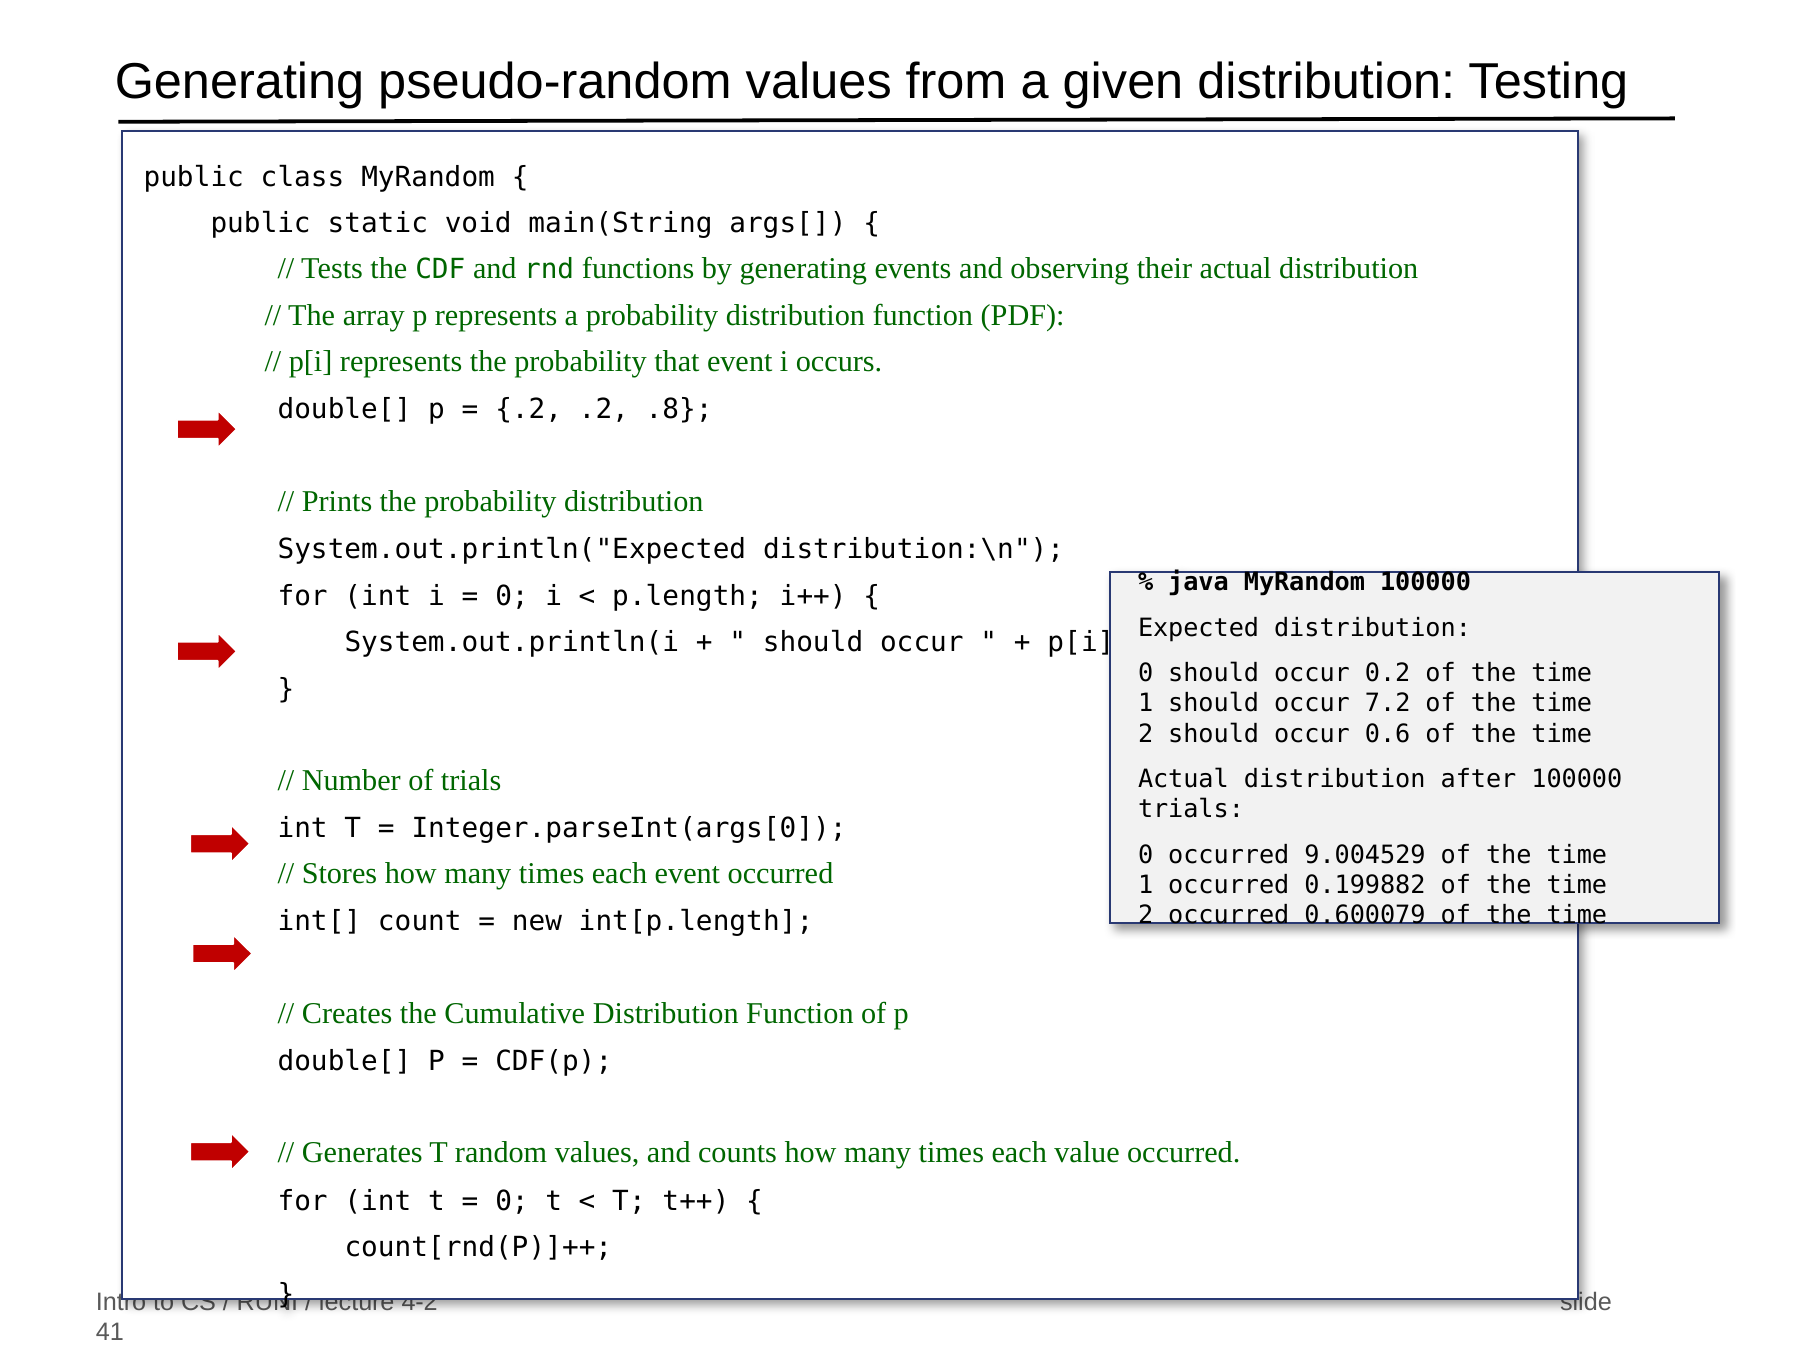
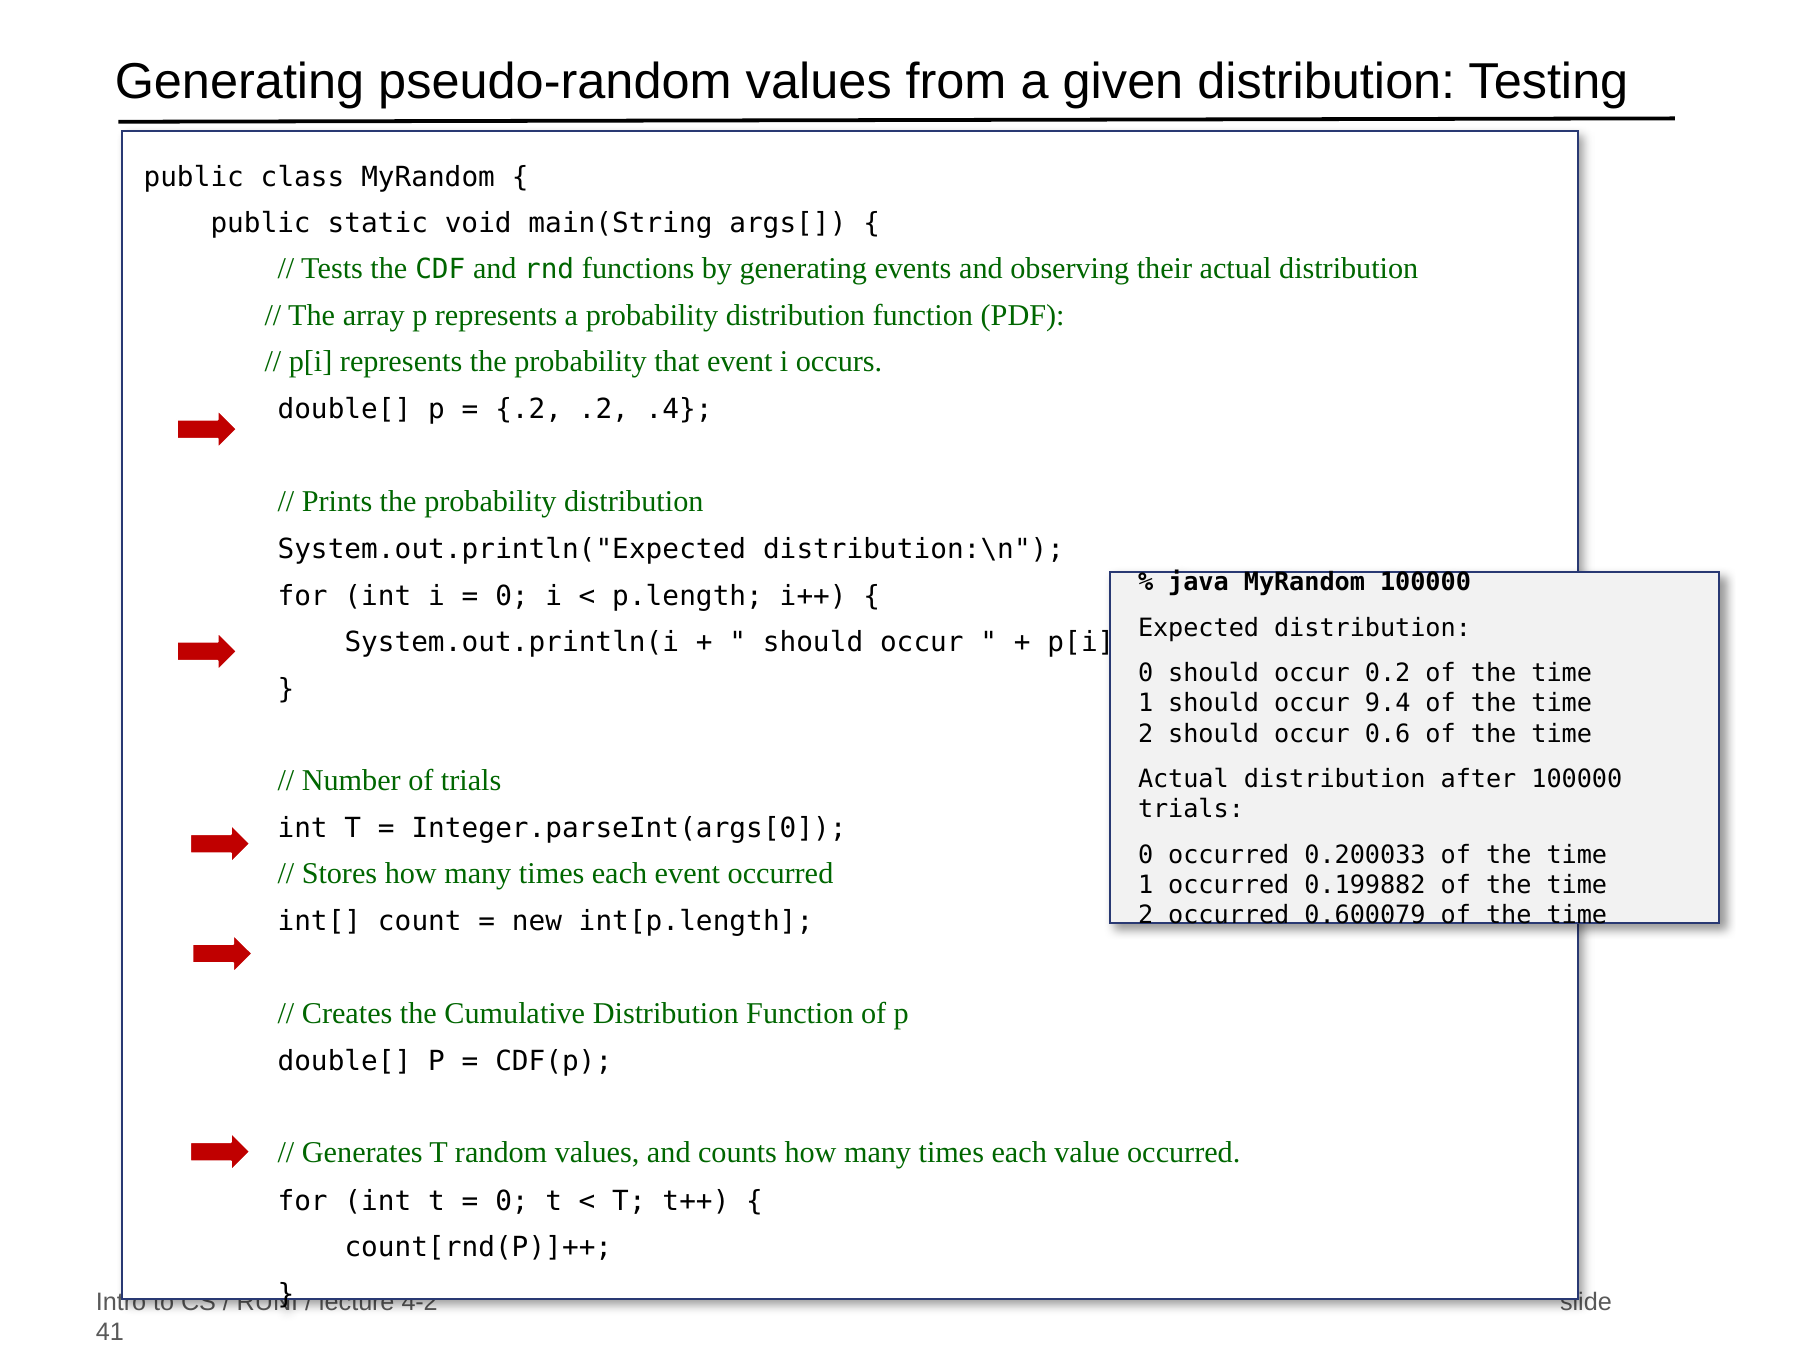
.8: .8 -> .4
7.2: 7.2 -> 9.4
9.004529: 9.004529 -> 0.200033
